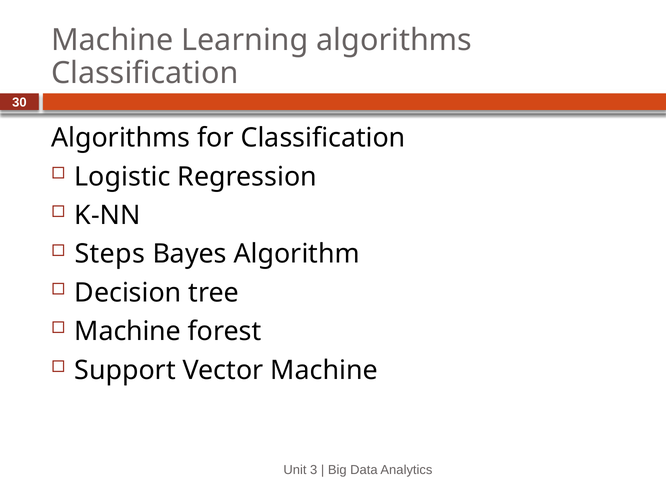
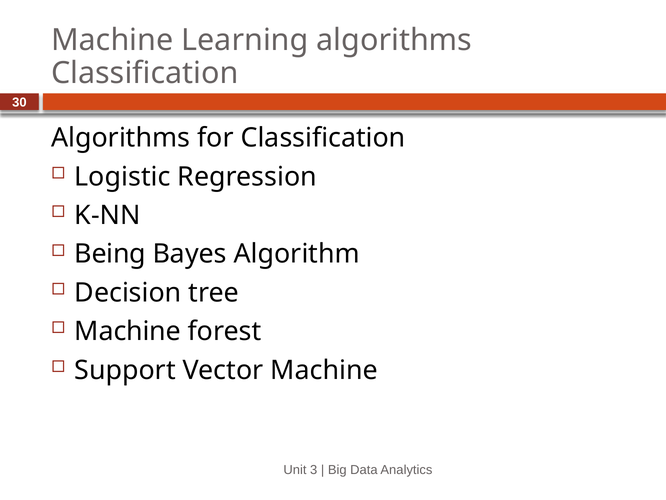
Steps: Steps -> Being
